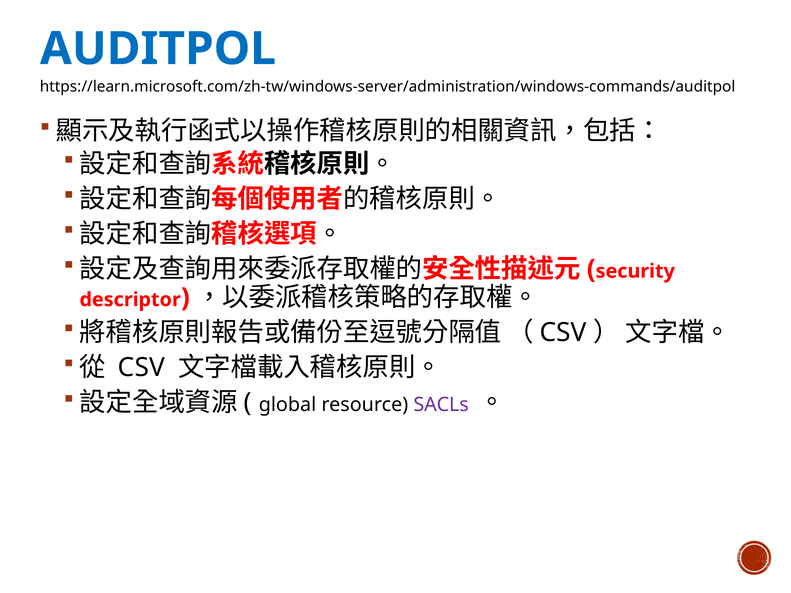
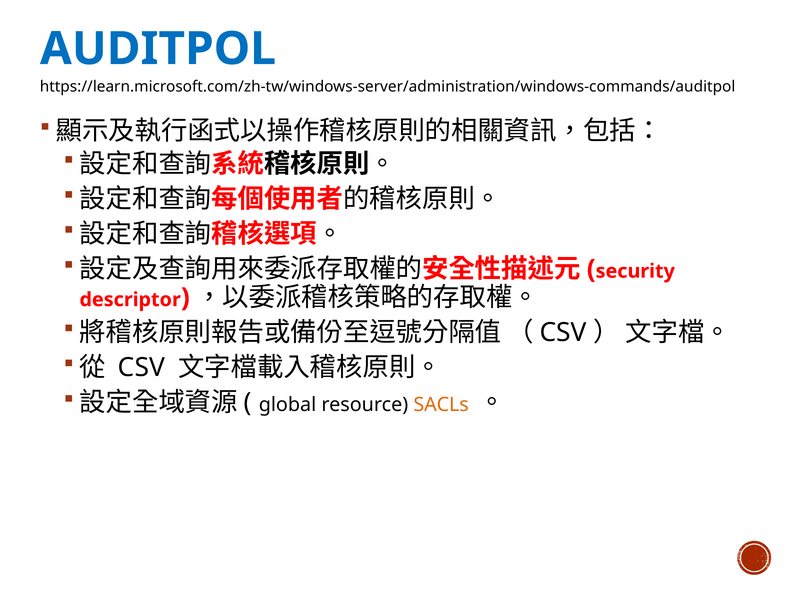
SACLs colour: purple -> orange
